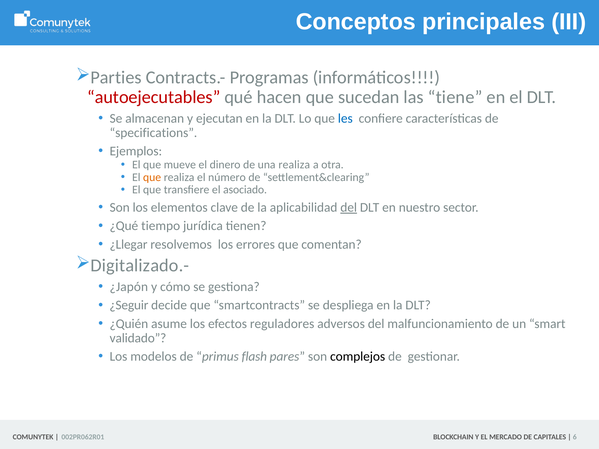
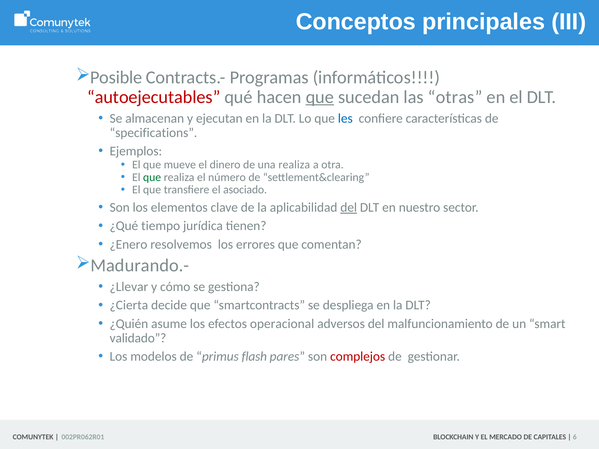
Parties: Parties -> Posible
que at (320, 97) underline: none -> present
tiene: tiene -> otras
que at (152, 177) colour: orange -> green
¿Llegar: ¿Llegar -> ¿Enero
Digitalizado.-: Digitalizado.- -> Madurando.-
¿Japón: ¿Japón -> ¿Llevar
¿Seguir: ¿Seguir -> ¿Cierta
reguladores: reguladores -> operacional
complejos colour: black -> red
